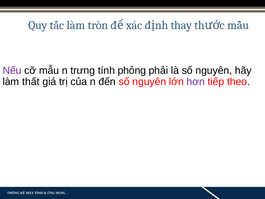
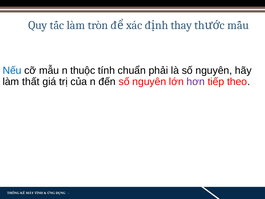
Nếu colour: purple -> blue
trưng: trưng -> thuộc
phỏng: phỏng -> chuẩn
